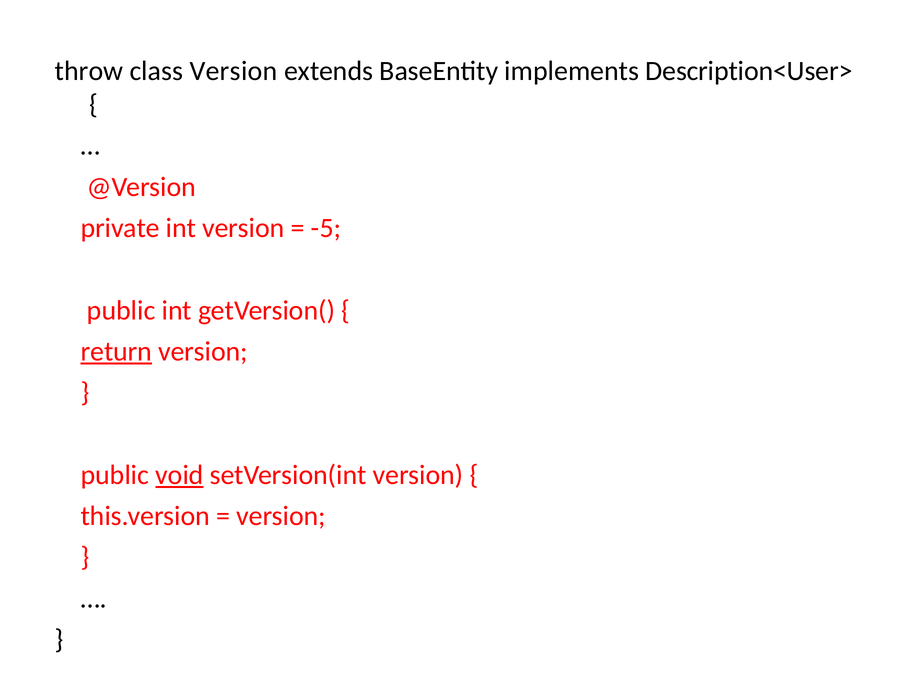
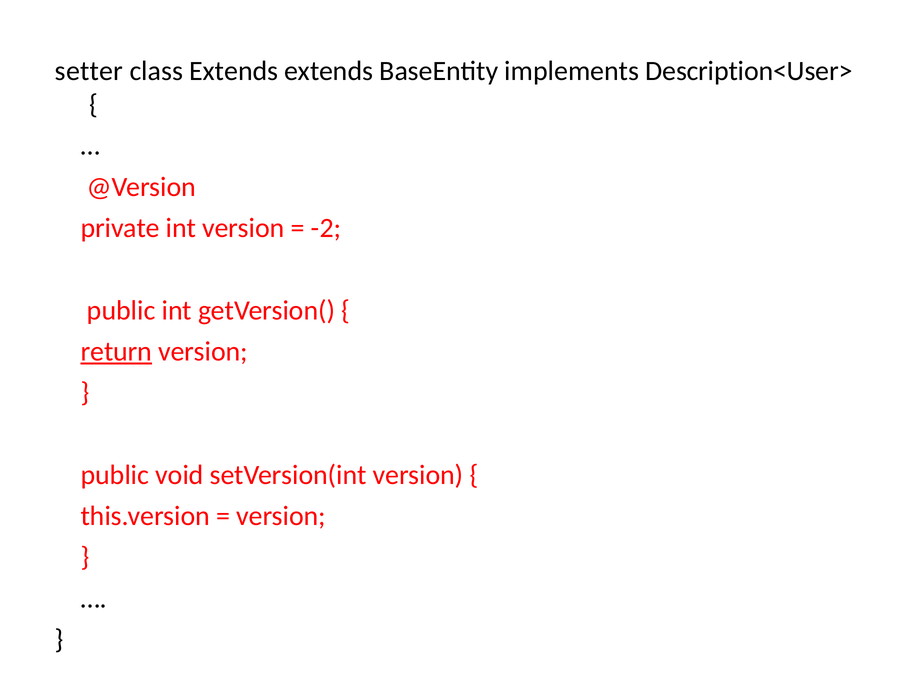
throw: throw -> setter
class Version: Version -> Extends
-5: -5 -> -2
void underline: present -> none
